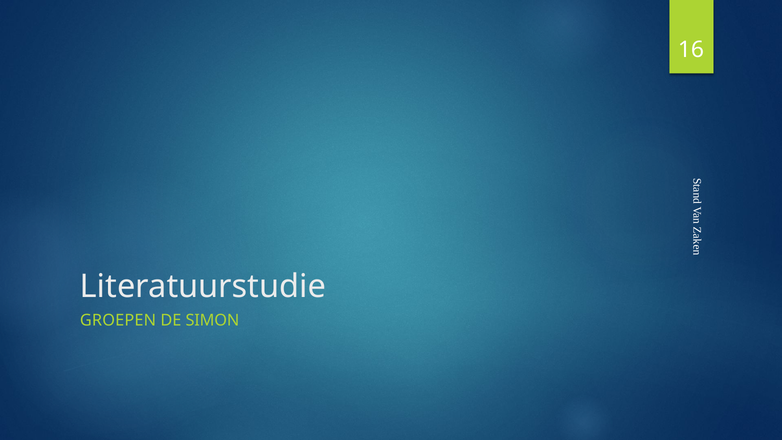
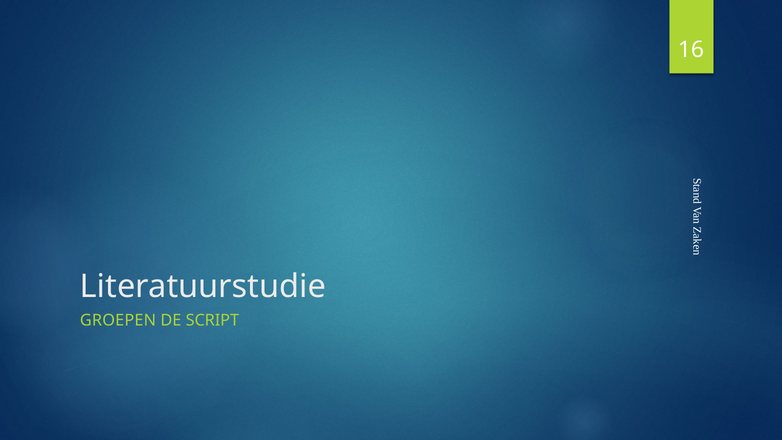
SIMON: SIMON -> SCRIPT
